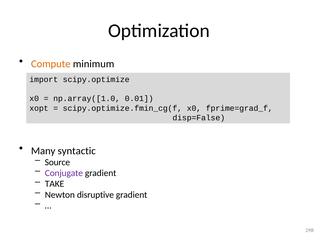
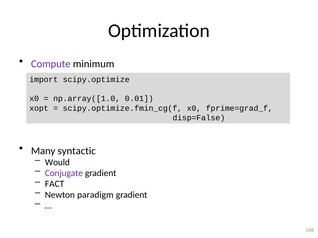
Compute colour: orange -> purple
Source: Source -> Would
TAKE: TAKE -> FACT
disruptive: disruptive -> paradigm
